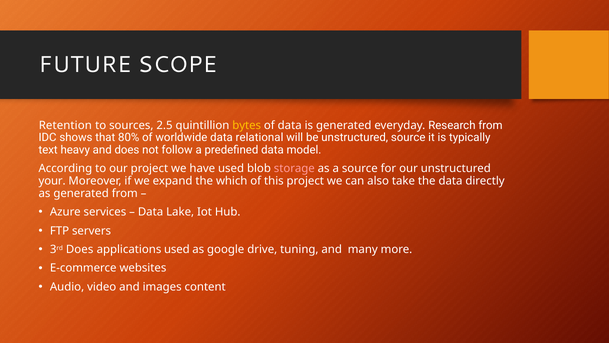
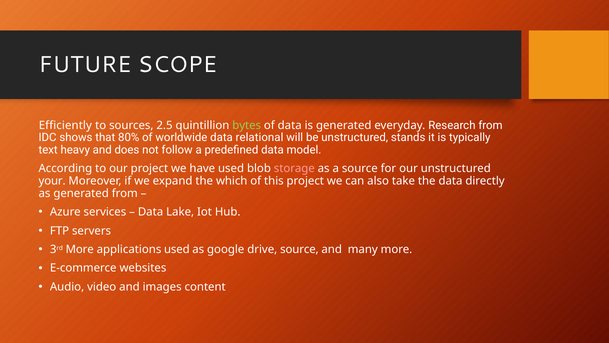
Retention: Retention -> Efficiently
bytes colour: yellow -> light green
unstructured source: source -> stands
3rd Does: Does -> More
drive tuning: tuning -> source
